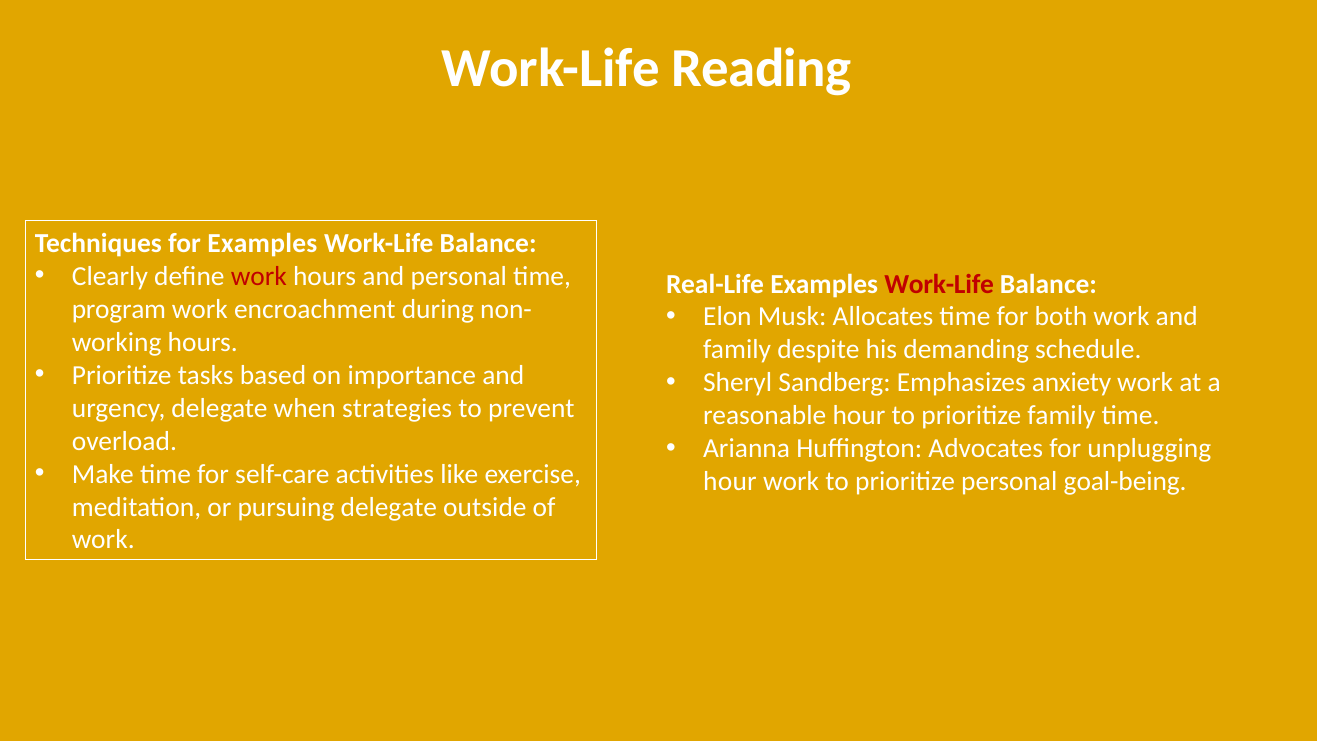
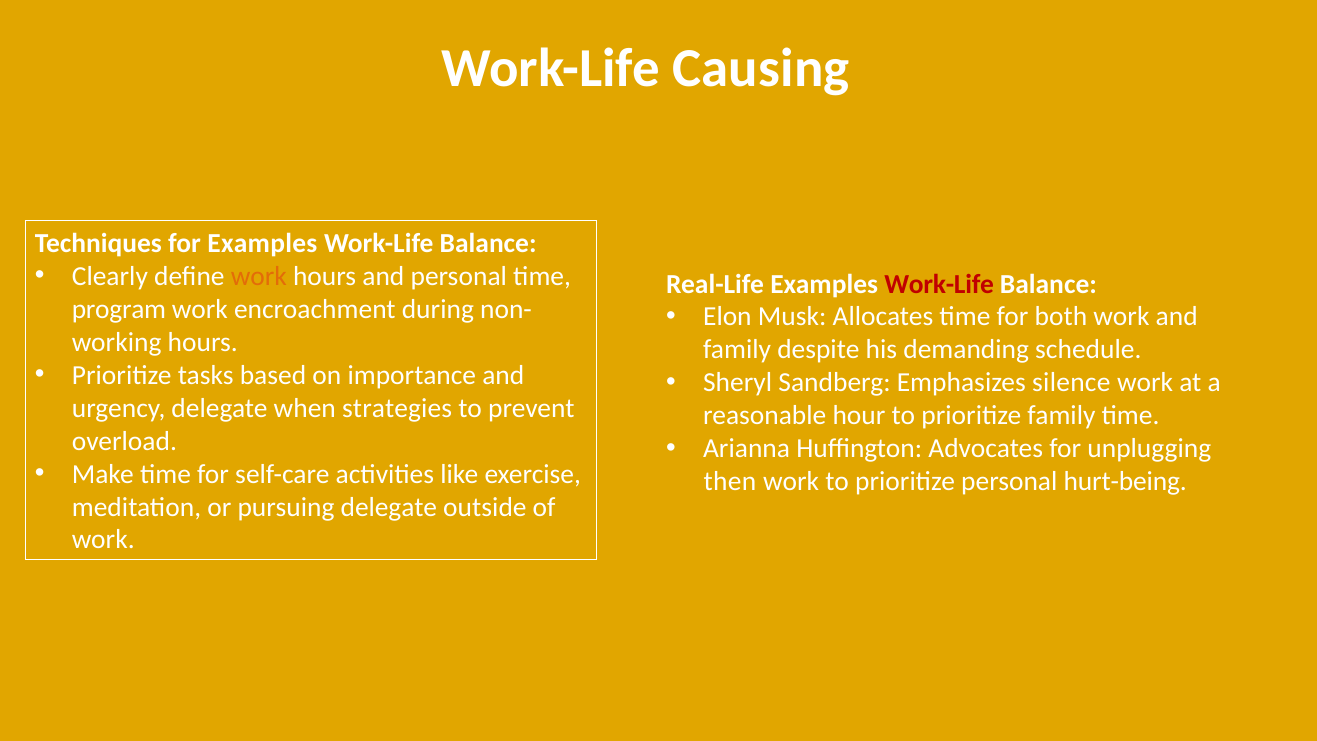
Reading: Reading -> Causing
work at (259, 276) colour: red -> orange
anxiety: anxiety -> silence
hour at (730, 482): hour -> then
goal-being: goal-being -> hurt-being
